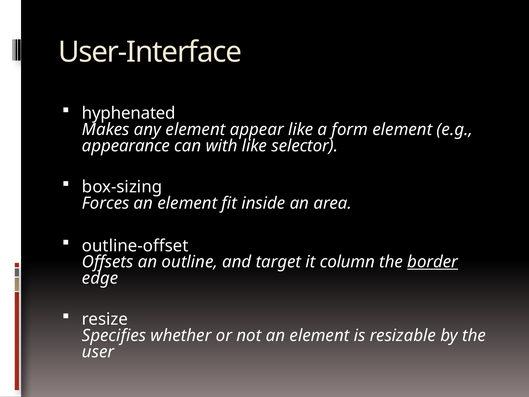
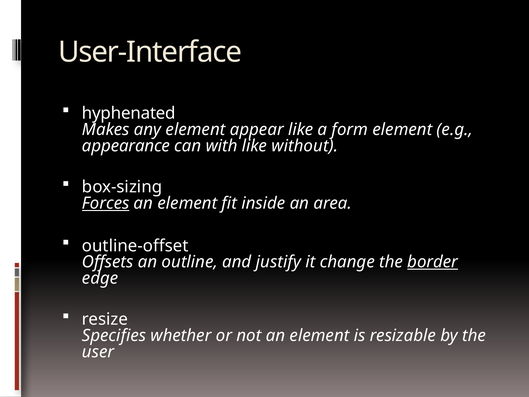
selector: selector -> without
Forces underline: none -> present
target: target -> justify
column: column -> change
